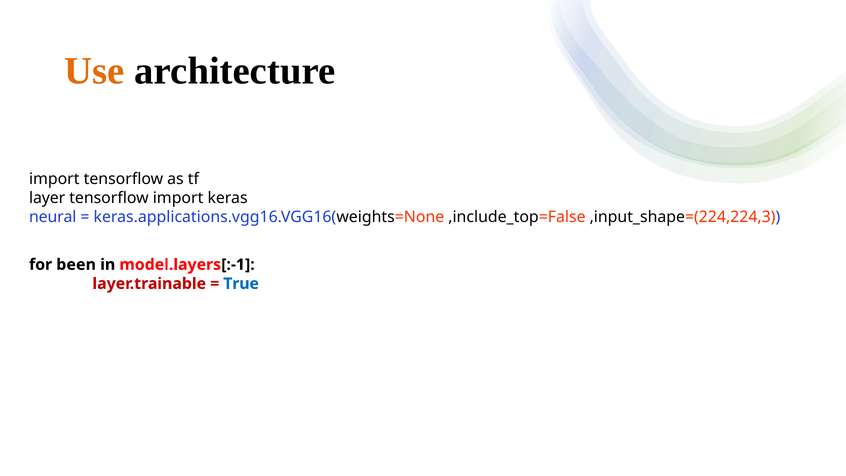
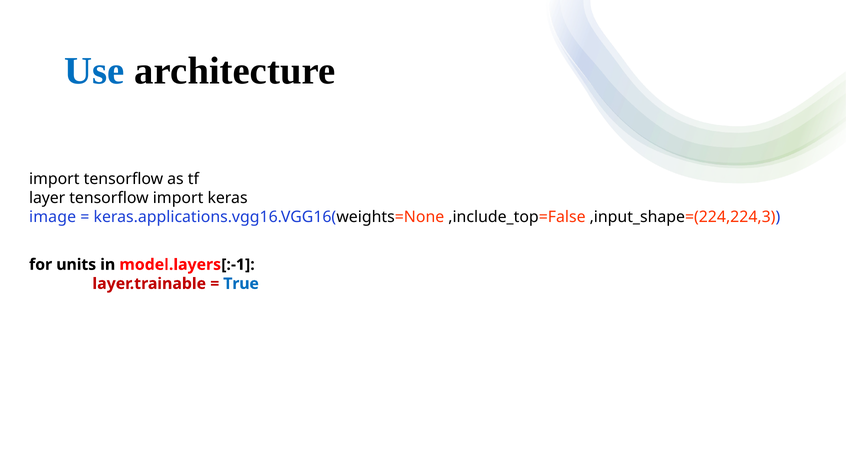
Use colour: orange -> blue
neural: neural -> image
been: been -> units
